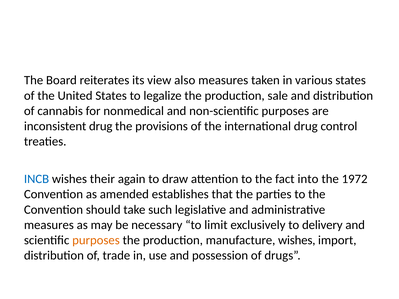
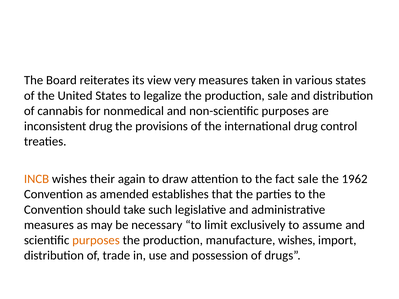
also: also -> very
INCB colour: blue -> orange
fact into: into -> sale
1972: 1972 -> 1962
delivery: delivery -> assume
